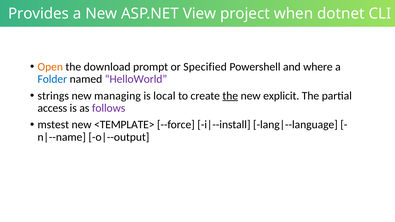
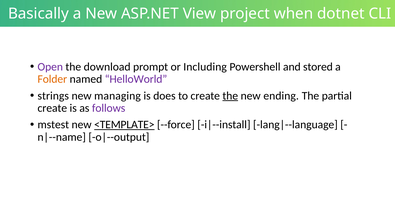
Provides: Provides -> Basically
Open colour: orange -> purple
Specified: Specified -> Including
where: where -> stored
Folder colour: blue -> orange
local: local -> does
explicit: explicit -> ending
access at (52, 108): access -> create
<TEMPLATE> underline: none -> present
